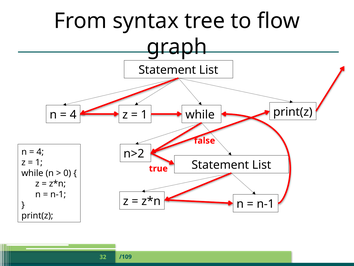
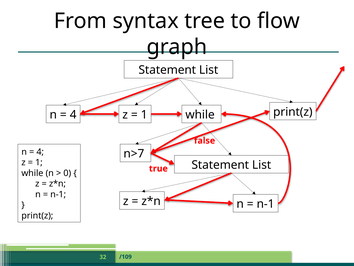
n>2: n>2 -> n>7
